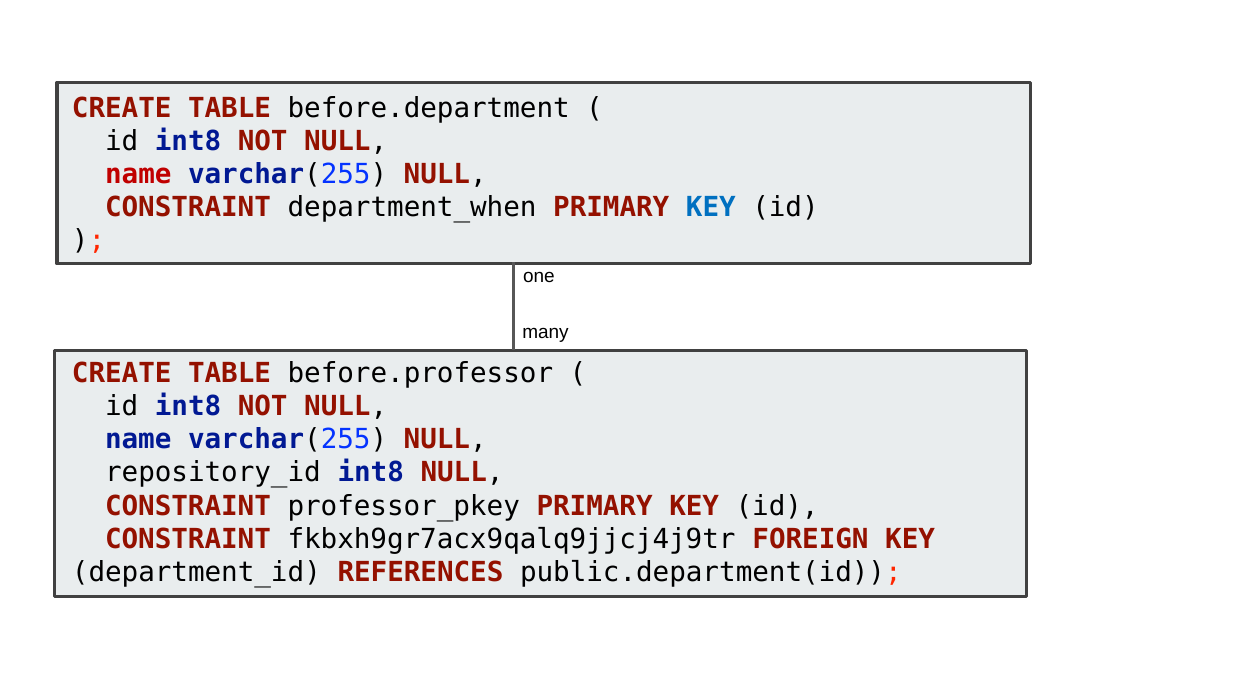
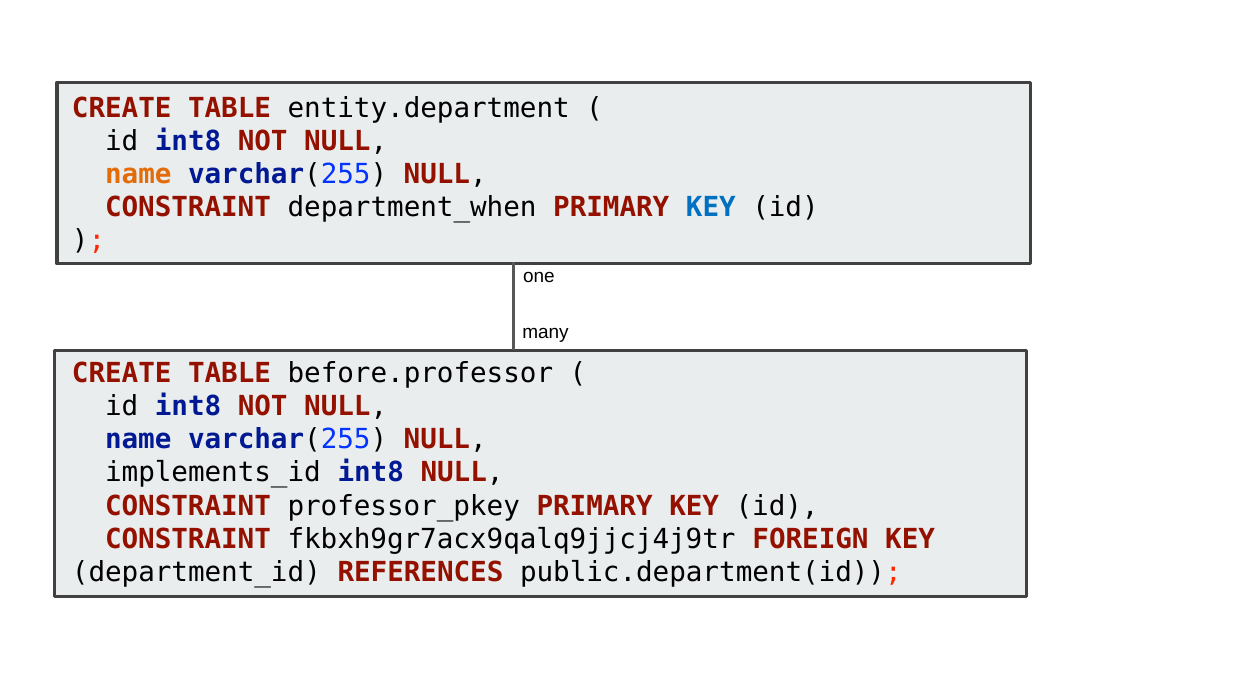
before.department: before.department -> entity.department
name at (138, 174) colour: red -> orange
repository_id: repository_id -> implements_id
